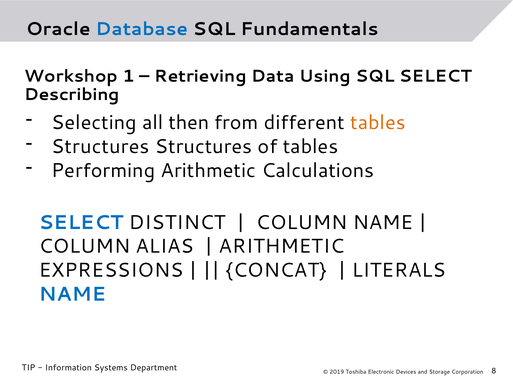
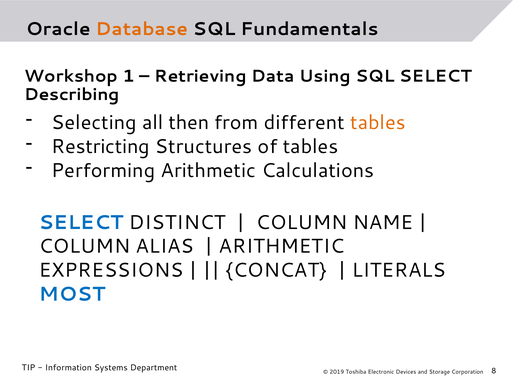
Database colour: blue -> orange
Structures at (100, 146): Structures -> Restricting
NAME at (72, 294): NAME -> MOST
